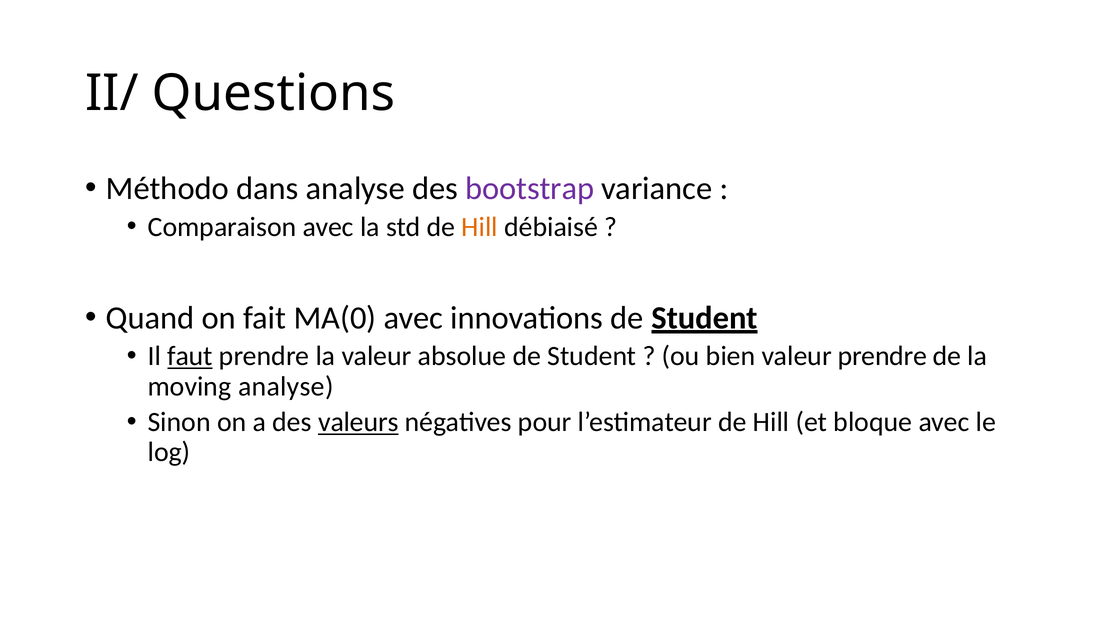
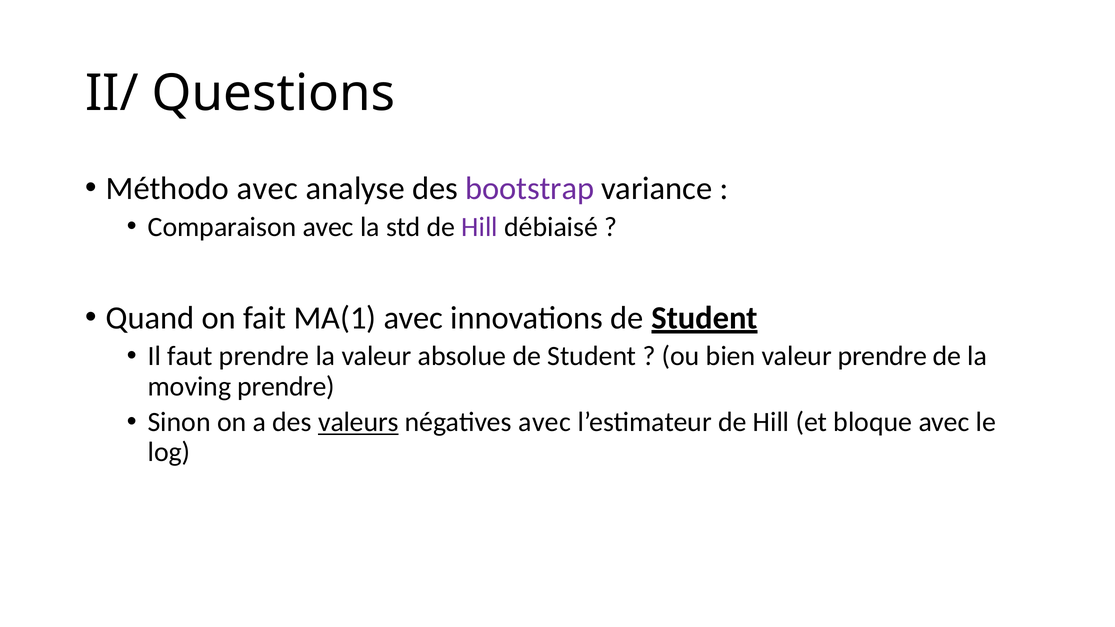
Méthodo dans: dans -> avec
Hill at (480, 227) colour: orange -> purple
MA(0: MA(0 -> MA(1
faut underline: present -> none
moving analyse: analyse -> prendre
négatives pour: pour -> avec
